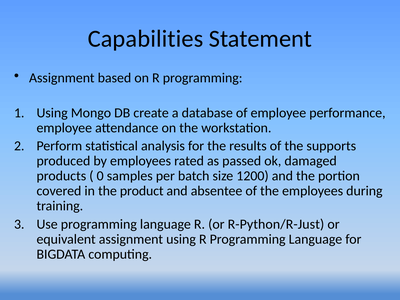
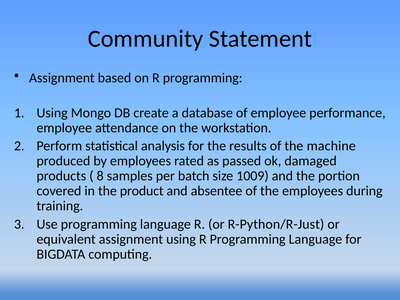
Capabilities: Capabilities -> Community
supports: supports -> machine
0: 0 -> 8
1200: 1200 -> 1009
